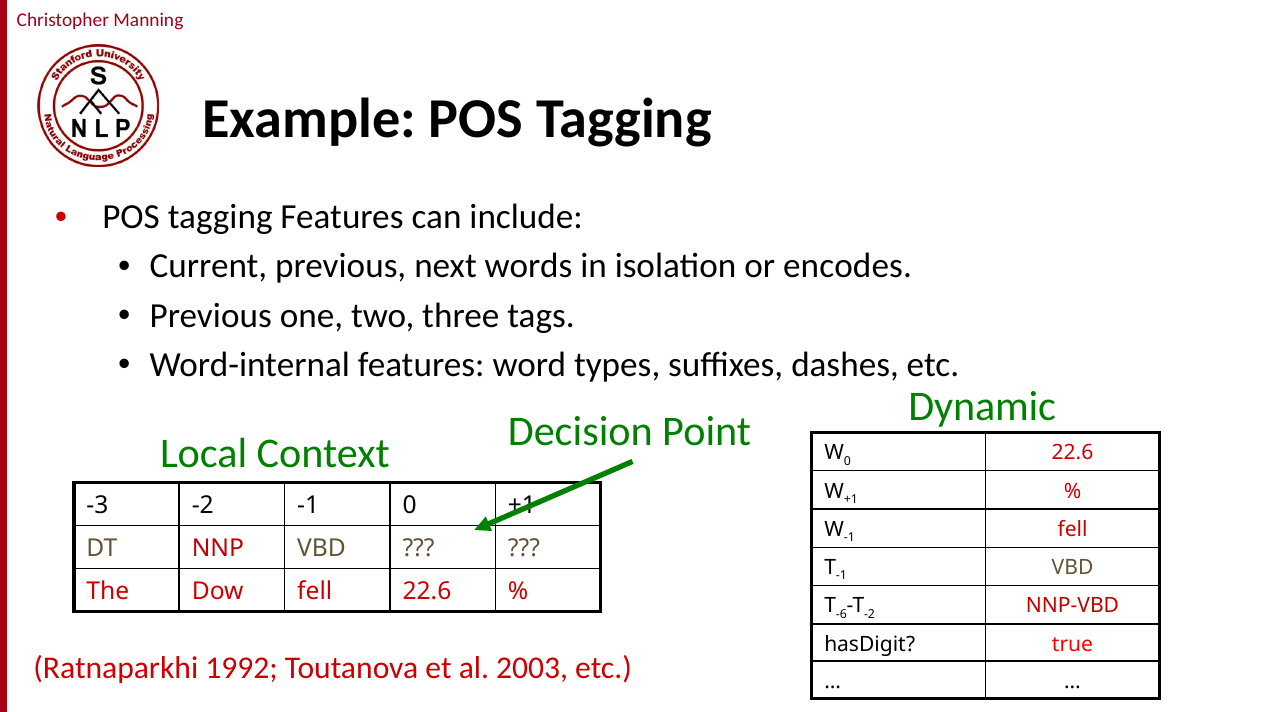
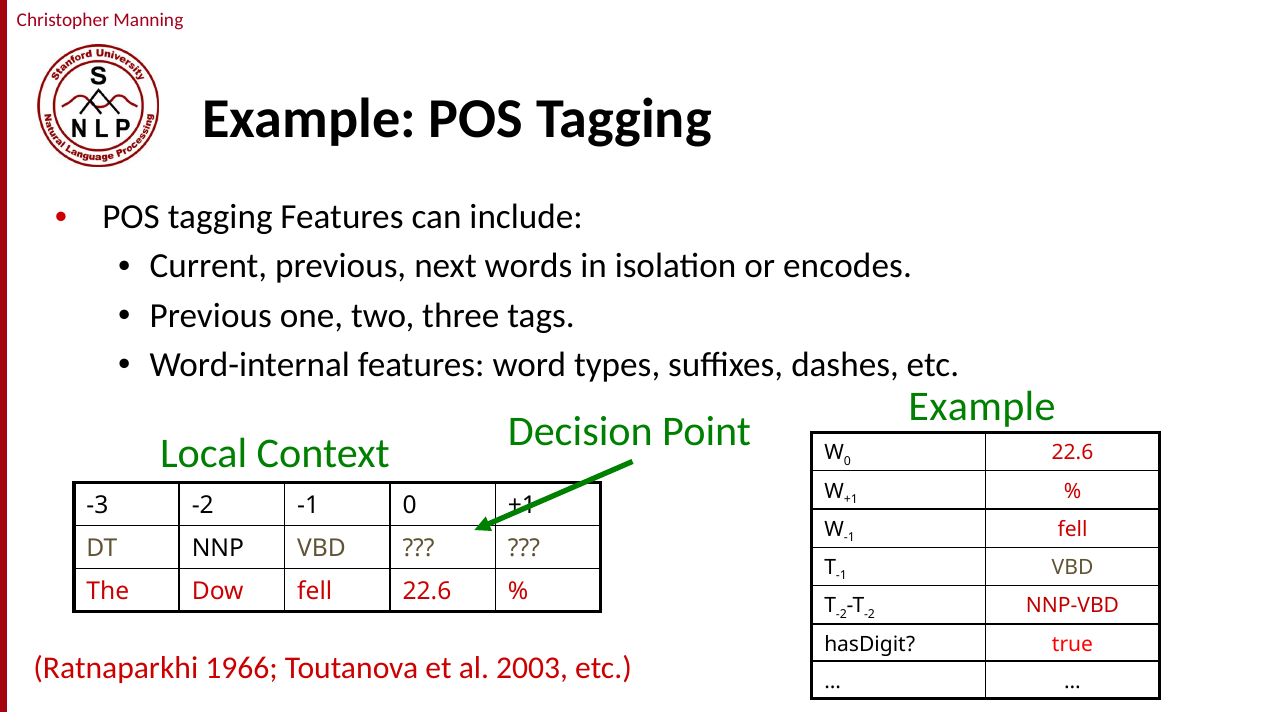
Dynamic at (982, 406): Dynamic -> Example
NNP colour: red -> black
-6 at (841, 614): -6 -> -2
1992: 1992 -> 1966
